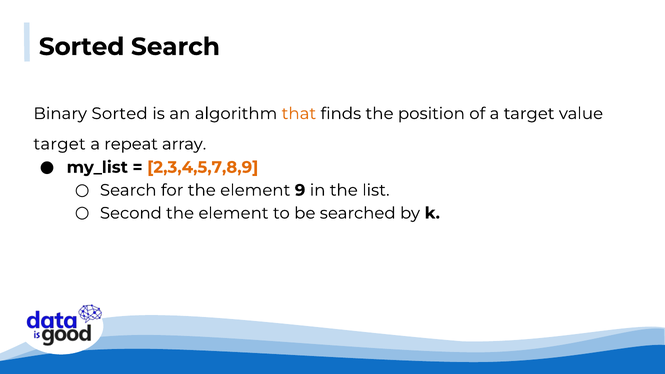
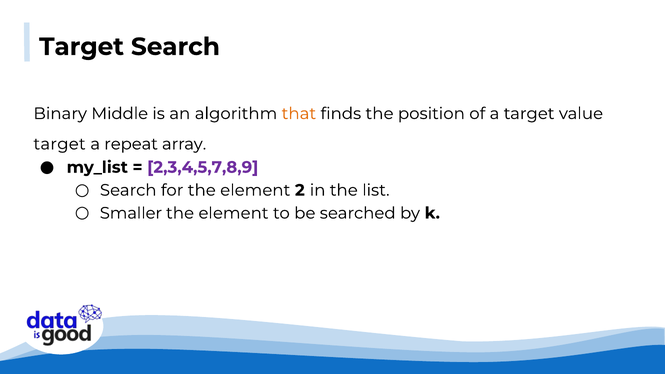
Sorted at (82, 47): Sorted -> Target
Binary Sorted: Sorted -> Middle
2,3,4,5,7,8,9 colour: orange -> purple
9: 9 -> 2
Second: Second -> Smaller
